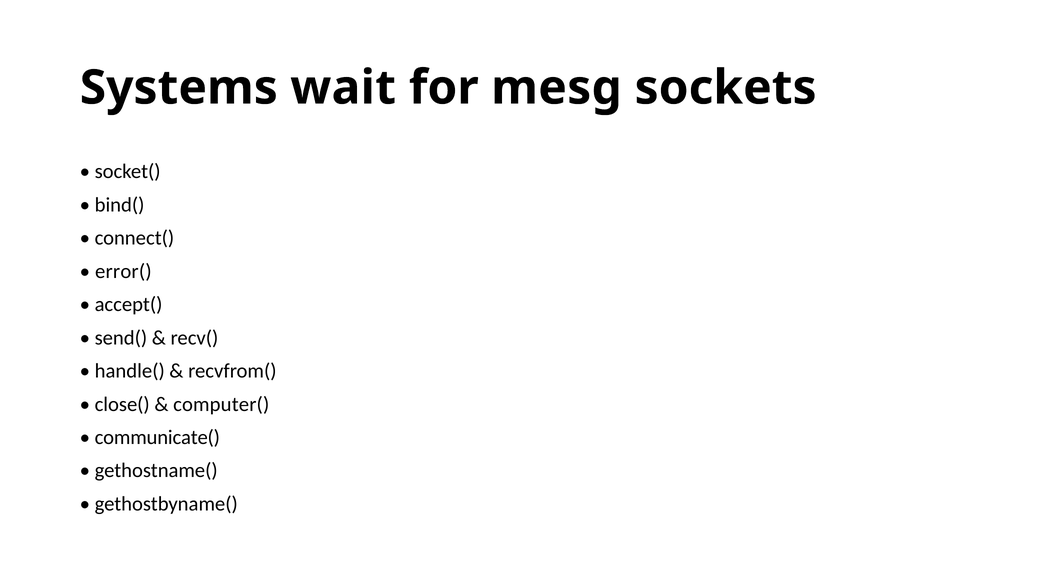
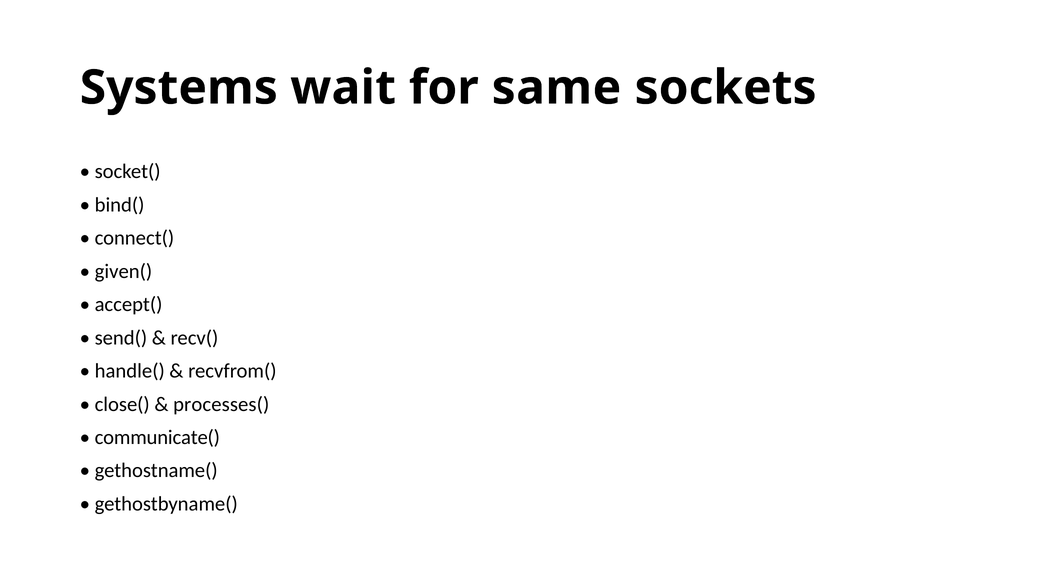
mesg: mesg -> same
error(: error( -> given(
computer(: computer( -> processes(
